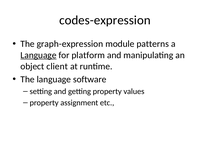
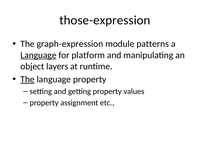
codes-expression: codes-expression -> those-expression
client: client -> layers
The at (28, 80) underline: none -> present
language software: software -> property
